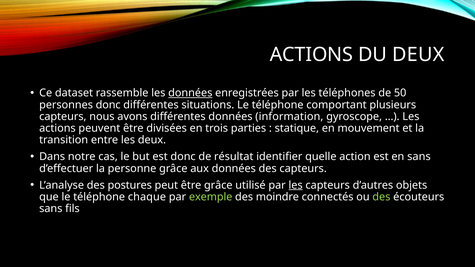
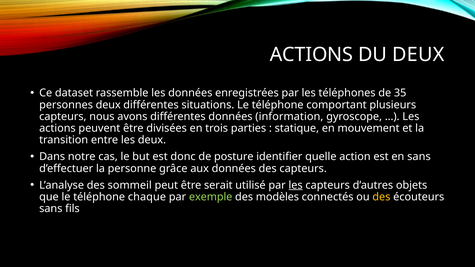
données at (190, 93) underline: present -> none
50: 50 -> 35
personnes donc: donc -> deux
résultat: résultat -> posture
postures: postures -> sommeil
être grâce: grâce -> serait
moindre: moindre -> modèles
des at (381, 197) colour: light green -> yellow
